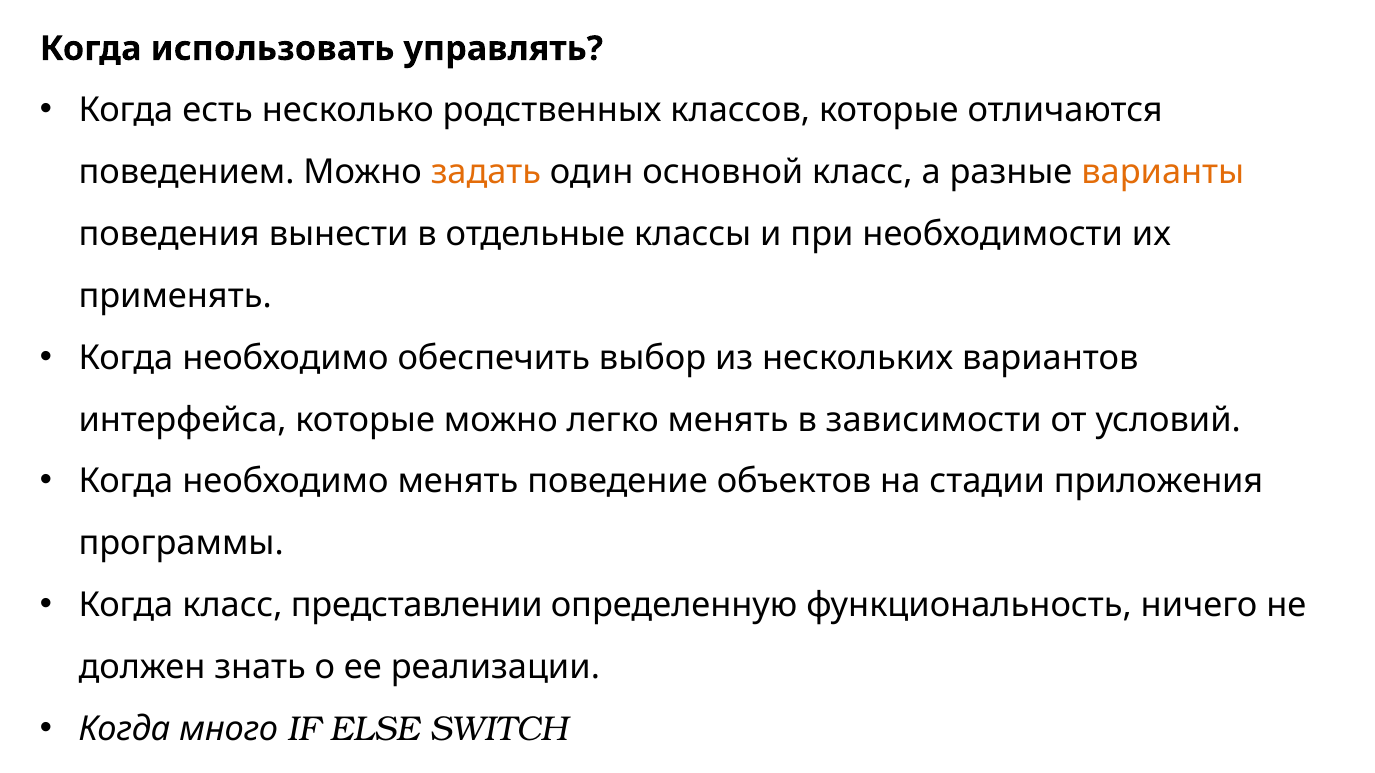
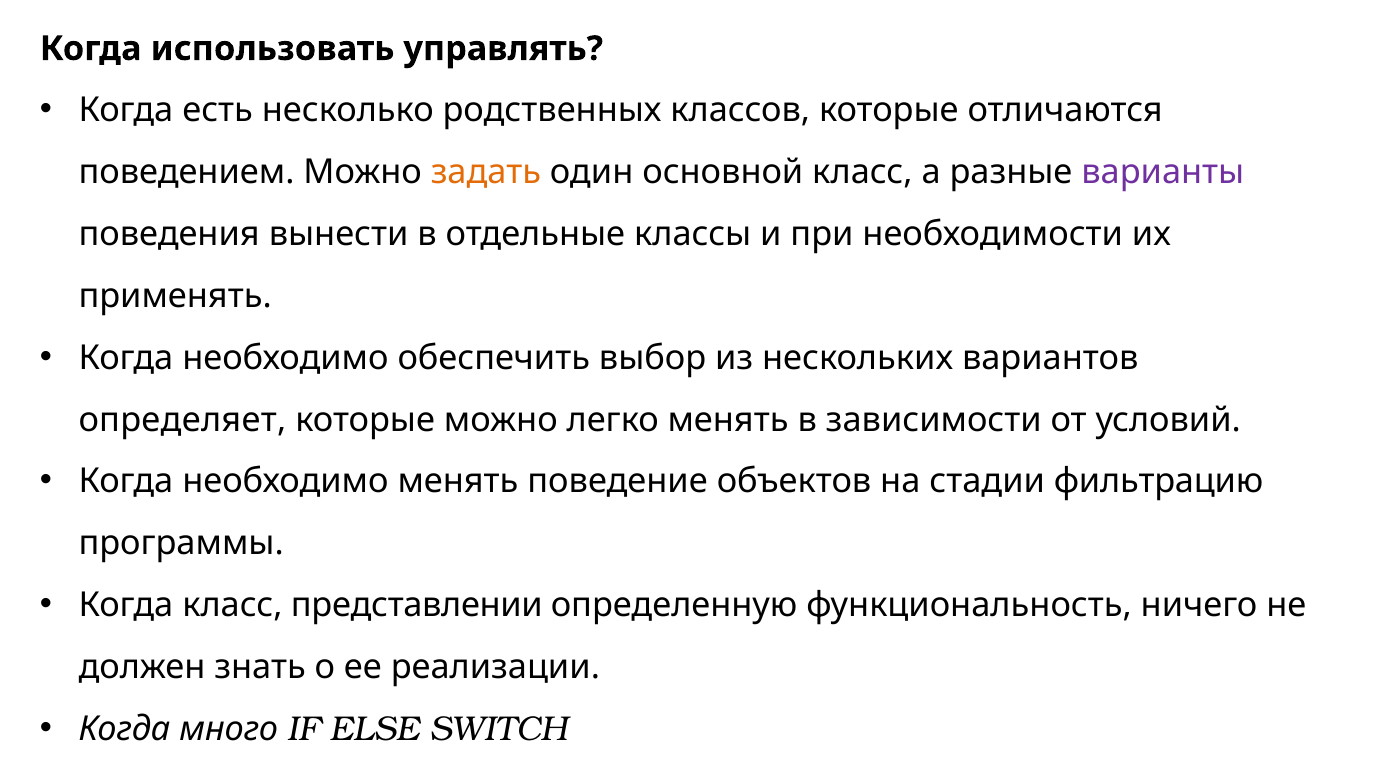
варианты colour: orange -> purple
интерфейса: интерфейса -> определяет
приложения: приложения -> фильтрацию
